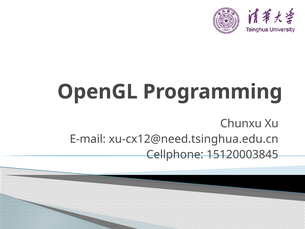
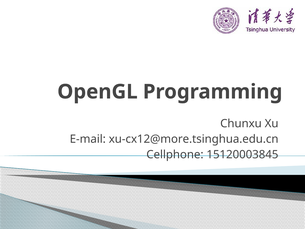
xu-cx12@need.tsinghua.edu.cn: xu-cx12@need.tsinghua.edu.cn -> xu-cx12@more.tsinghua.edu.cn
